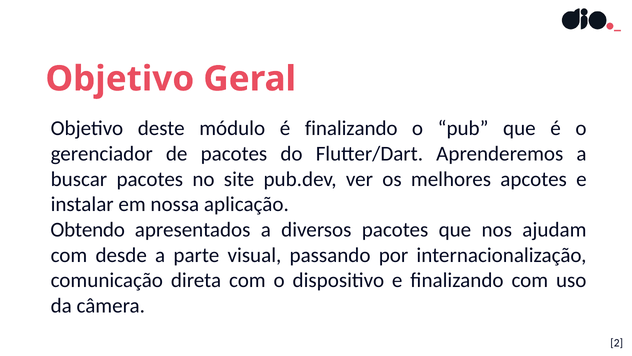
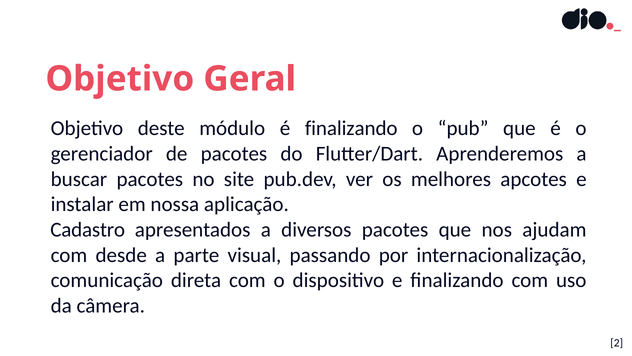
Obtendo: Obtendo -> Cadastro
